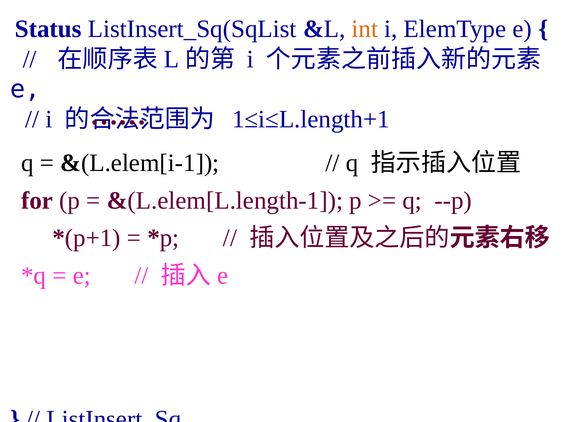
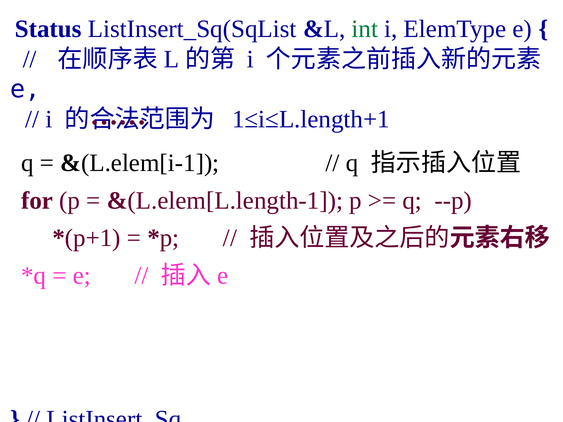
int colour: orange -> green
